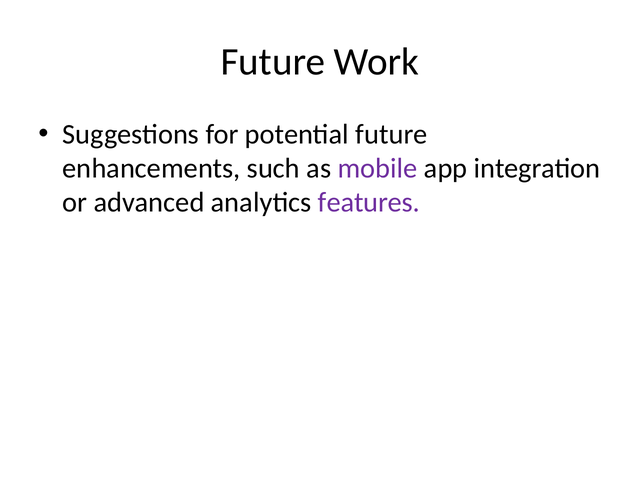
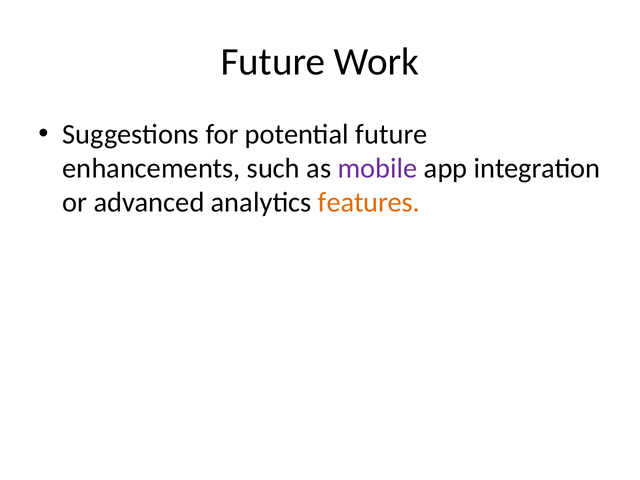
features colour: purple -> orange
